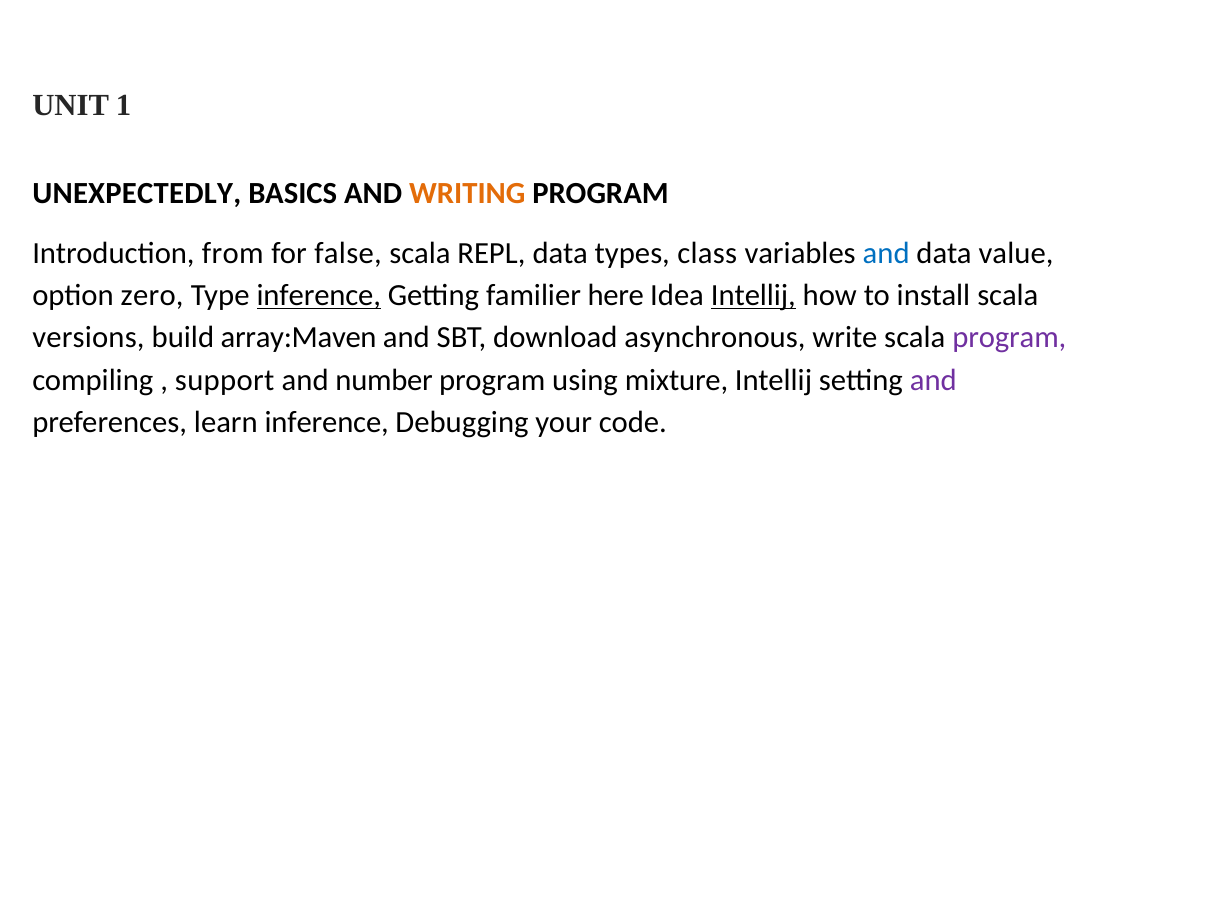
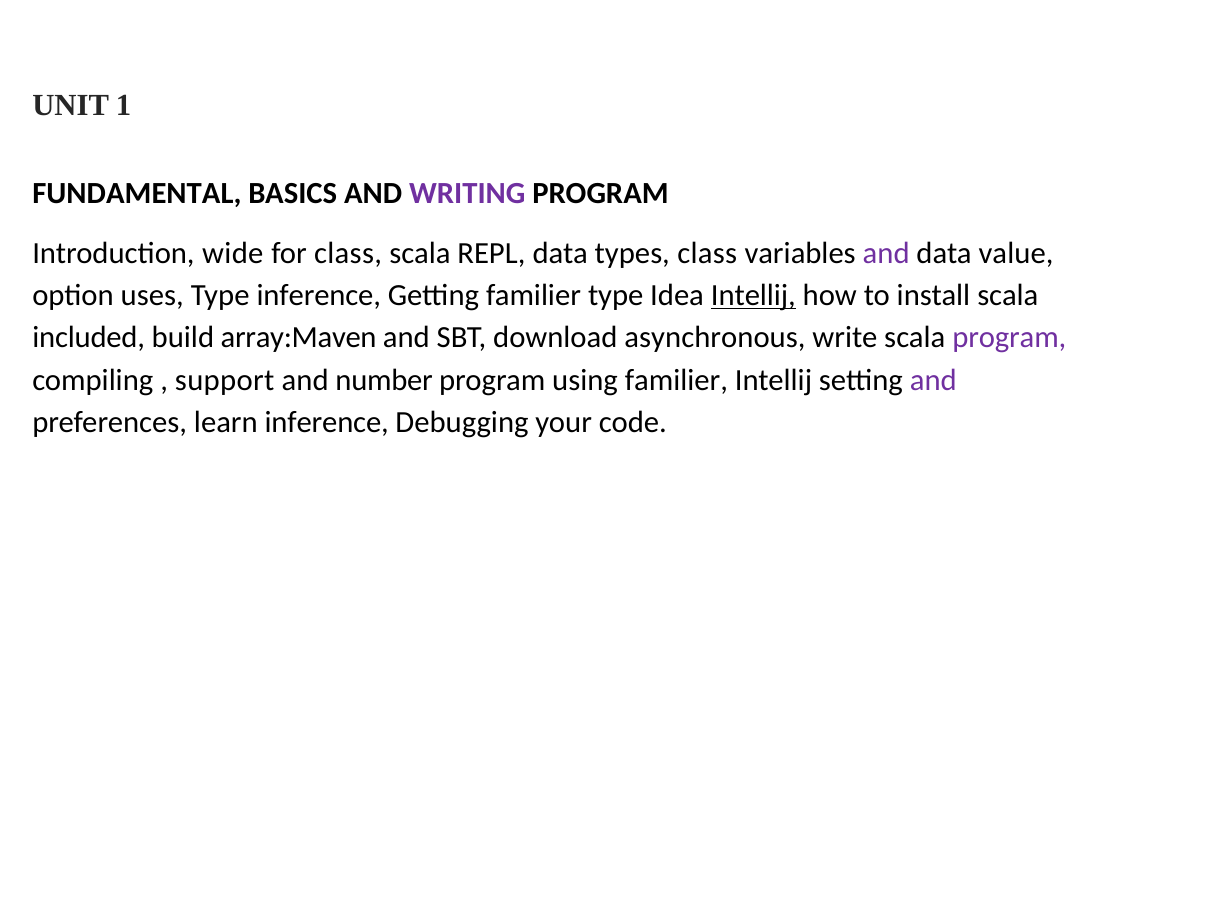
UNEXPECTEDLY: UNEXPECTEDLY -> FUNDAMENTAL
WRITING colour: orange -> purple
from: from -> wide
for false: false -> class
and at (886, 253) colour: blue -> purple
zero: zero -> uses
inference at (319, 295) underline: present -> none
familier here: here -> type
versions: versions -> included
using mixture: mixture -> familier
